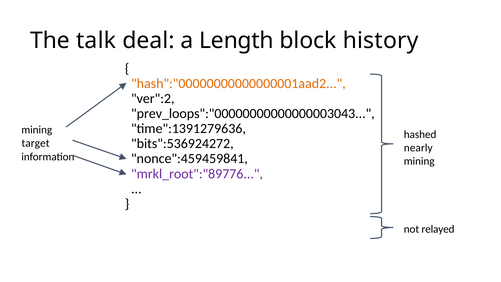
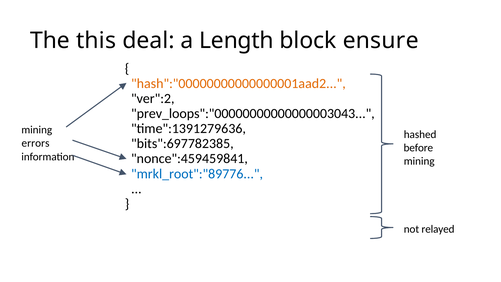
talk: talk -> this
history: history -> ensure
bits":536924272: bits":536924272 -> bits":697782385
target: target -> errors
nearly: nearly -> before
mrkl_root":"89776 colour: purple -> blue
